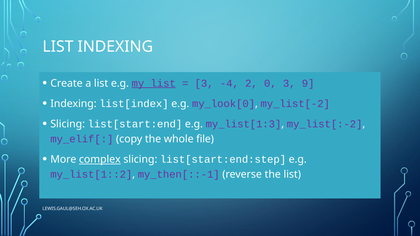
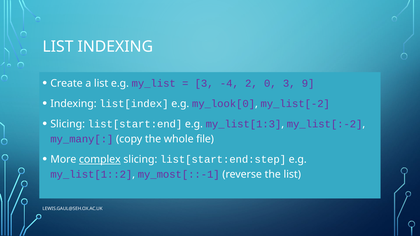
my_list underline: present -> none
my_elif[: my_elif[ -> my_many[
my_then[::-1: my_then[::-1 -> my_most[::-1
